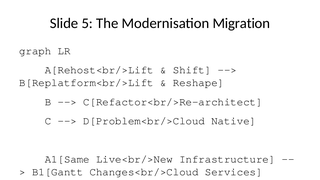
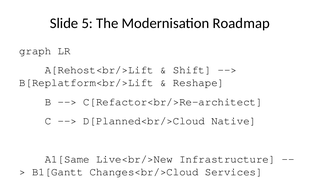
Migration: Migration -> Roadmap
D[Problem<br/>Cloud: D[Problem<br/>Cloud -> D[Planned<br/>Cloud
